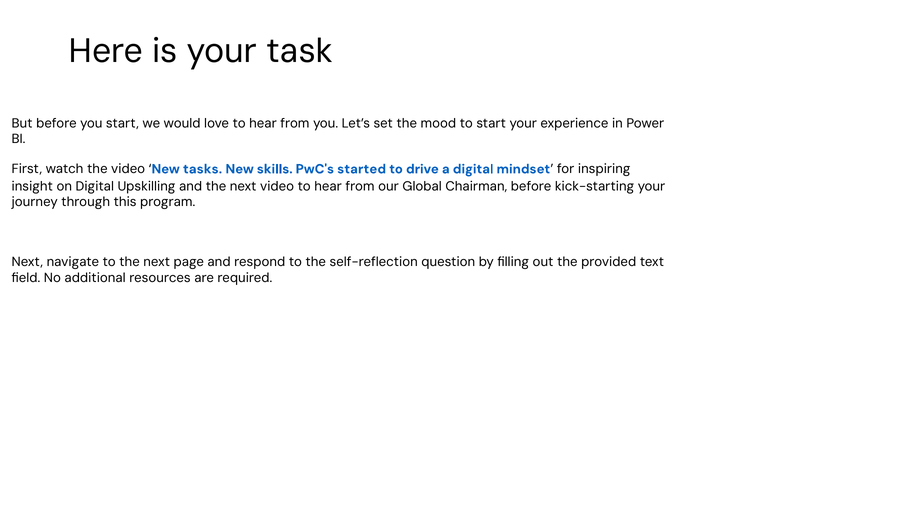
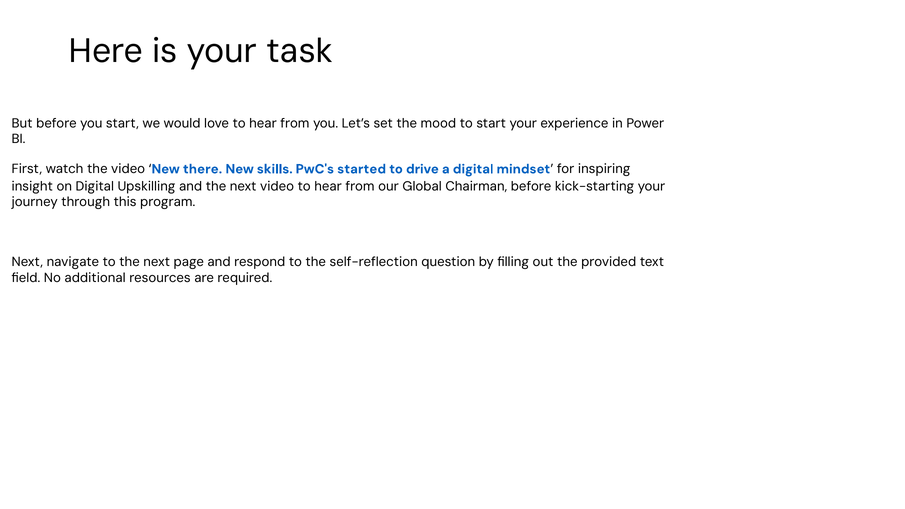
tasks: tasks -> there
